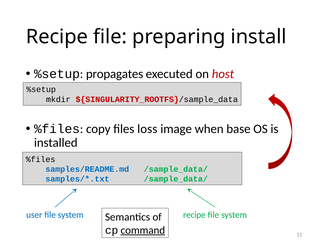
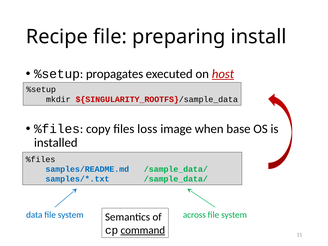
host underline: none -> present
user: user -> data
system recipe: recipe -> across
